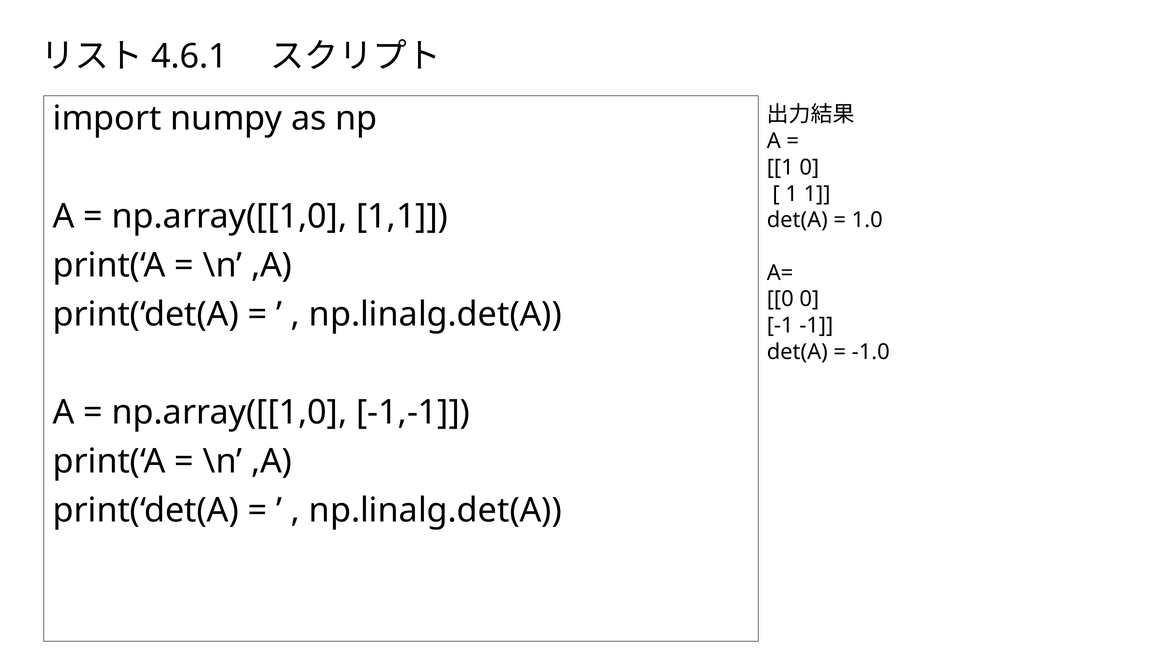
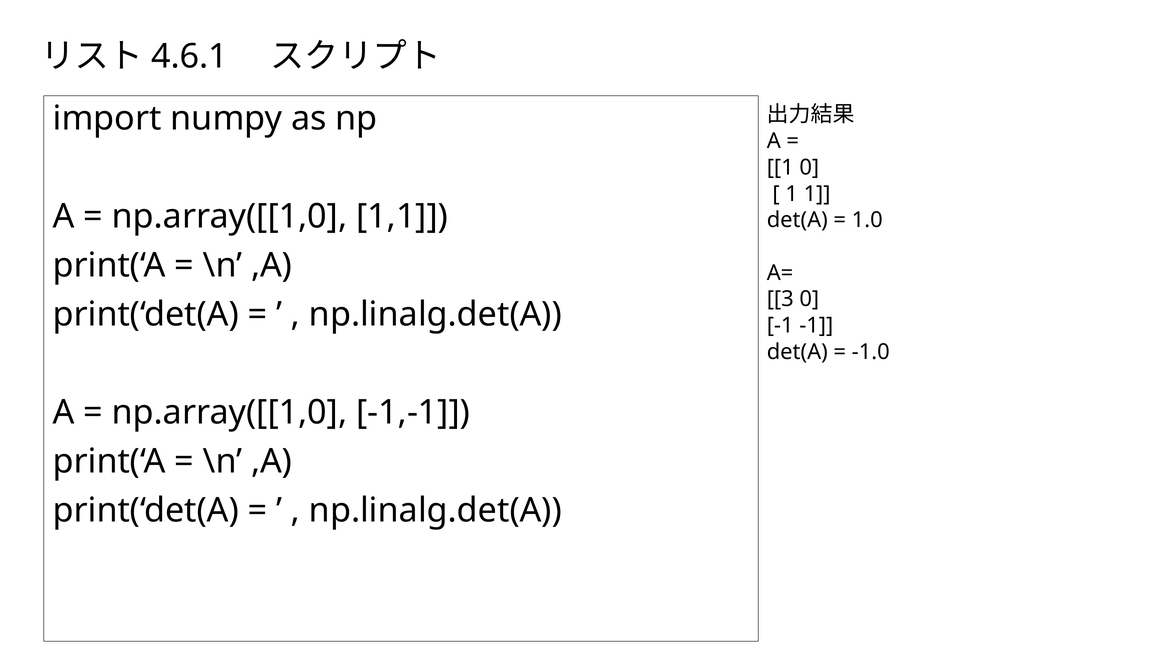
0 at (780, 299): 0 -> 3
